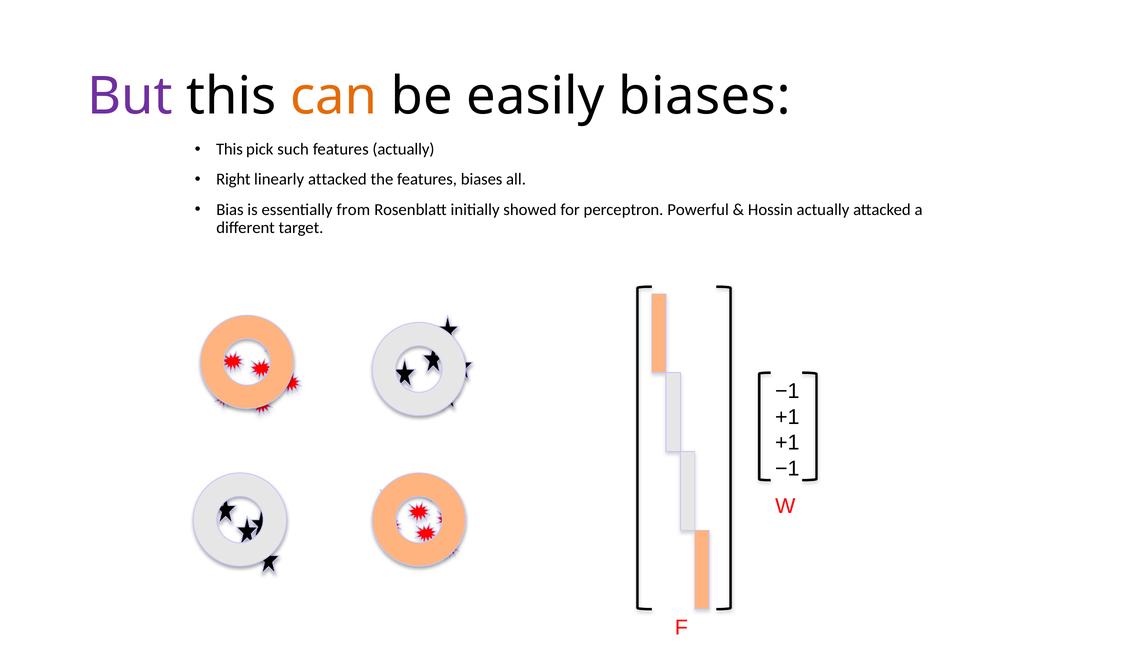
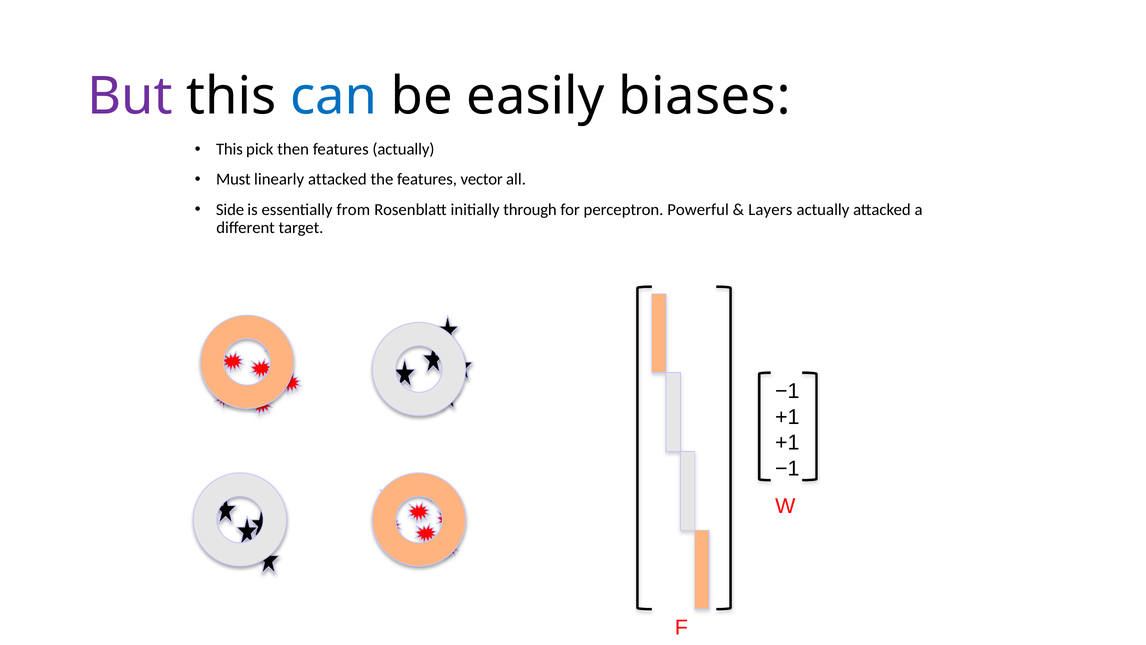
can colour: orange -> blue
such: such -> then
Right: Right -> Must
features biases: biases -> vector
Bias: Bias -> Side
showed: showed -> through
Hossin: Hossin -> Layers
